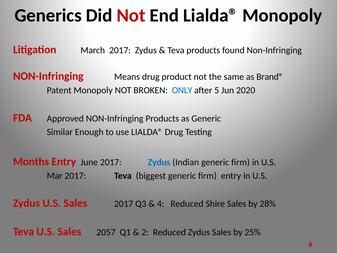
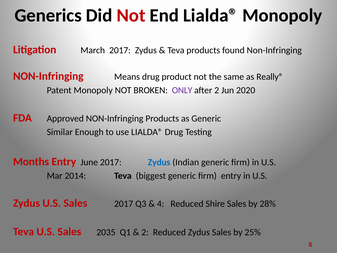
Brand®: Brand® -> Really®
ONLY colour: blue -> purple
after 5: 5 -> 2
Mar 2017: 2017 -> 2014
2057: 2057 -> 2035
